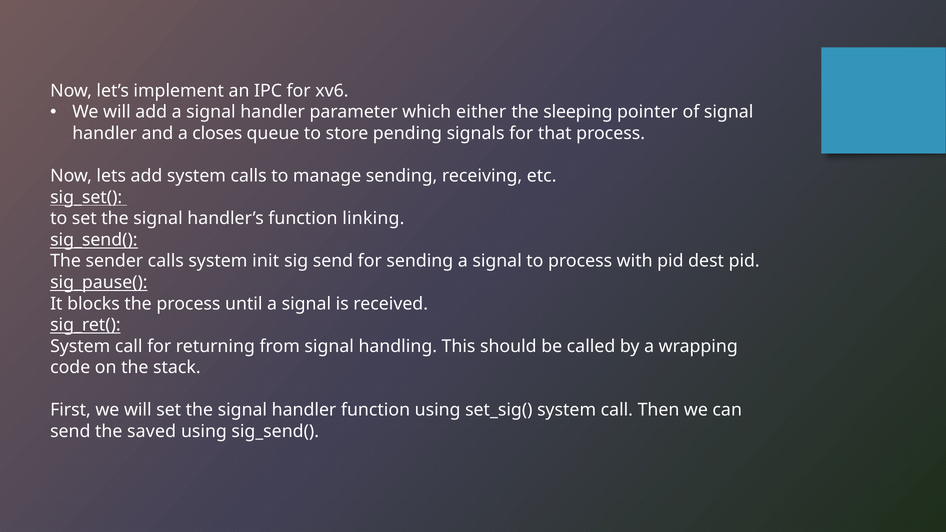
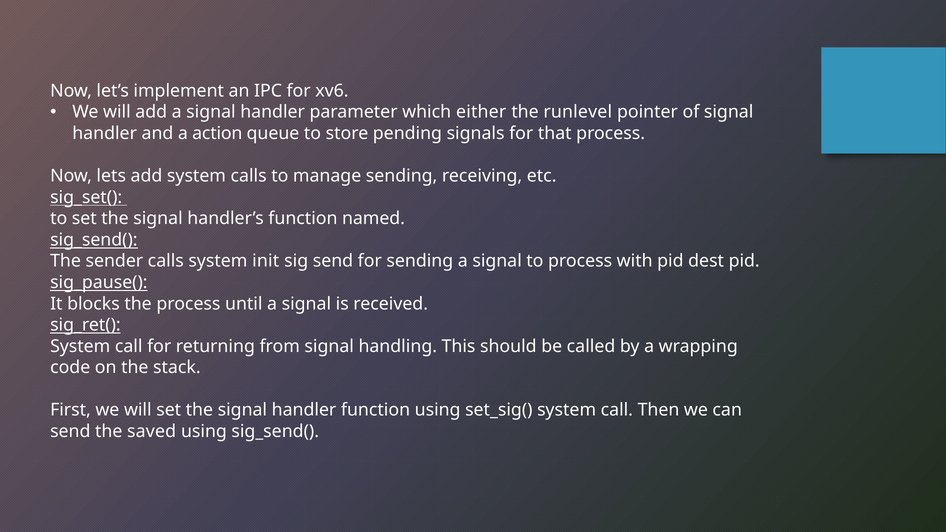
sleeping: sleeping -> runlevel
closes: closes -> action
linking: linking -> named
